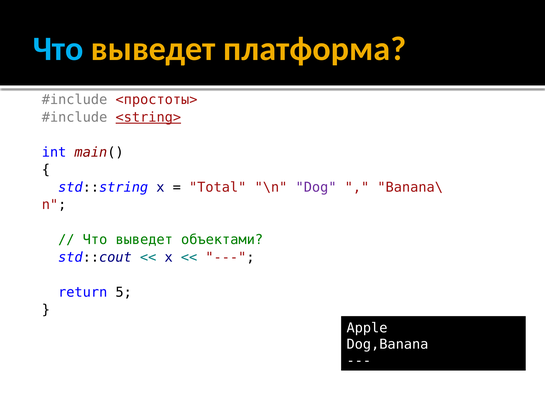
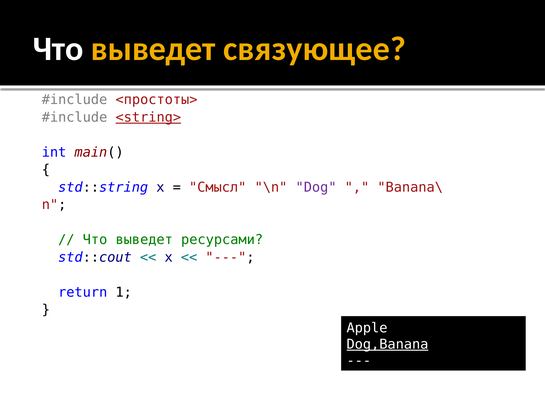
Что at (58, 49) colour: light blue -> white
платформа: платформа -> связующее
Total: Total -> Смысл
объектами: объектами -> ресурсами
5: 5 -> 1
Dog,Banana underline: none -> present
